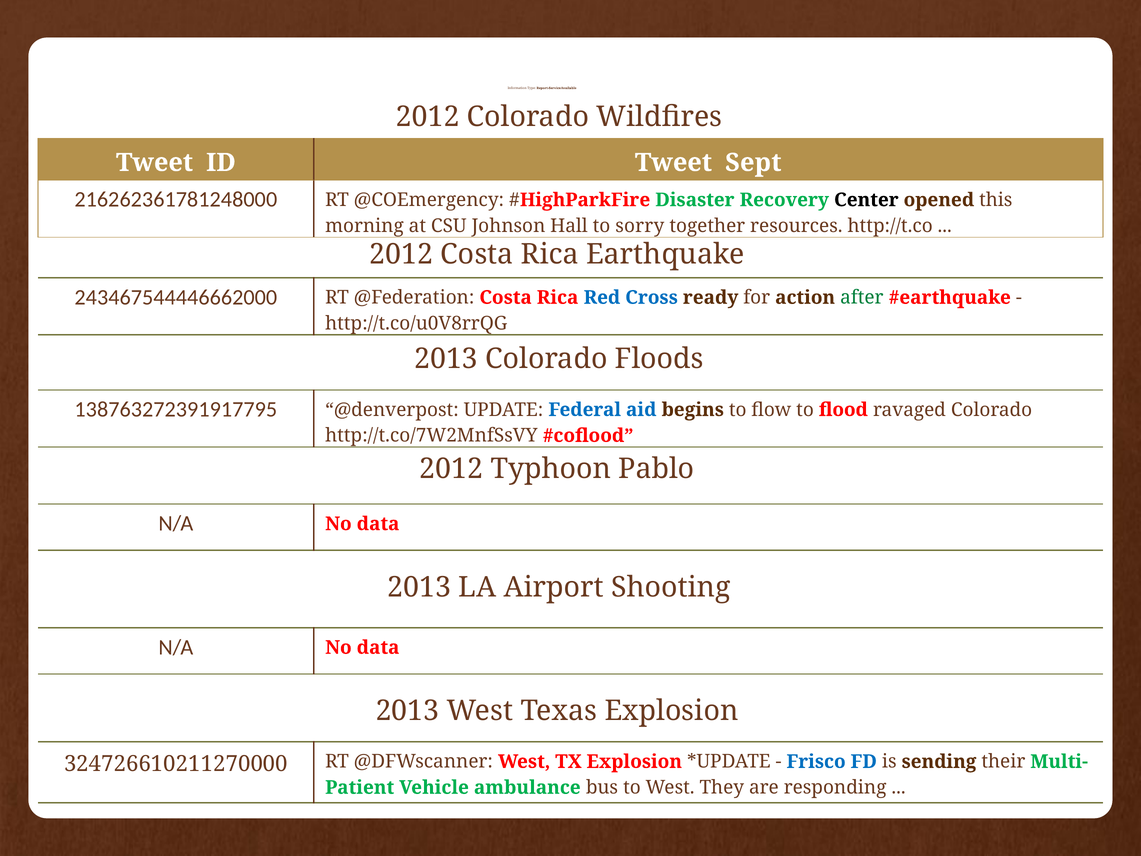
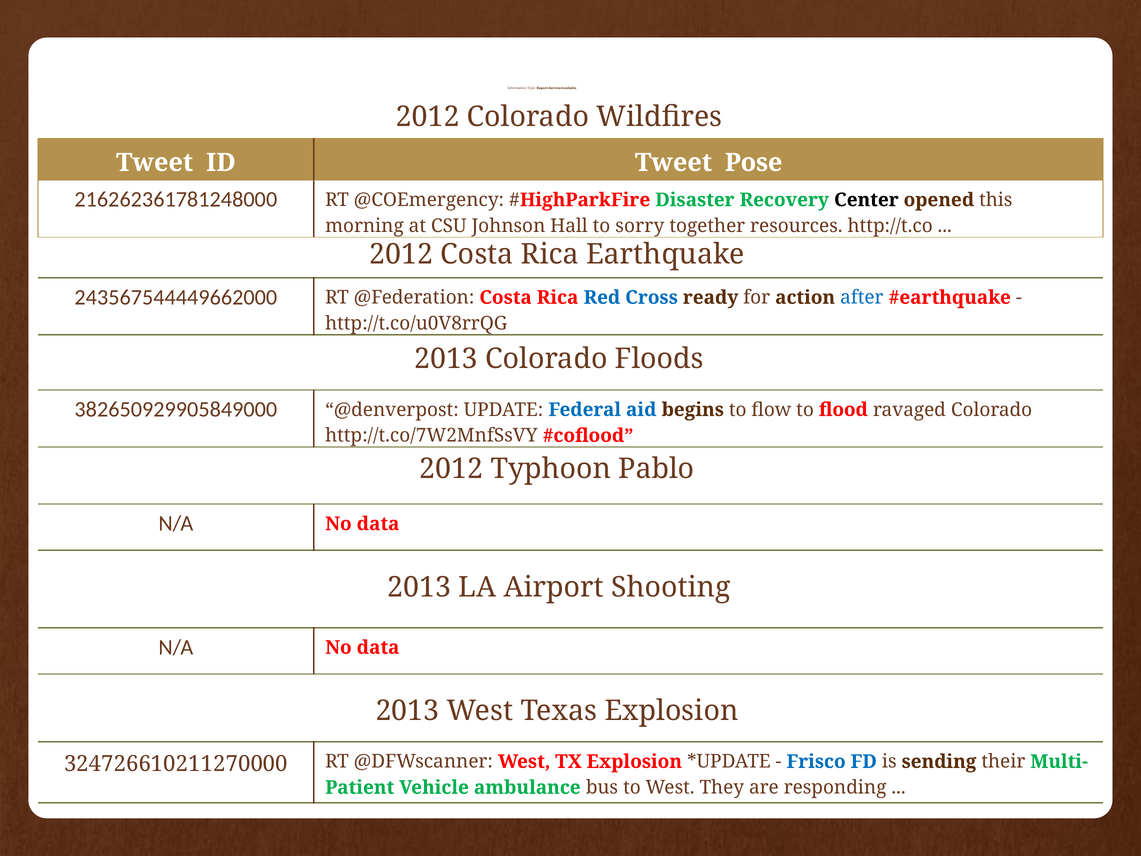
Sept: Sept -> Pose
243467544446662000: 243467544446662000 -> 243567544449662000
after colour: green -> blue
138763272391917795: 138763272391917795 -> 382650929905849000
